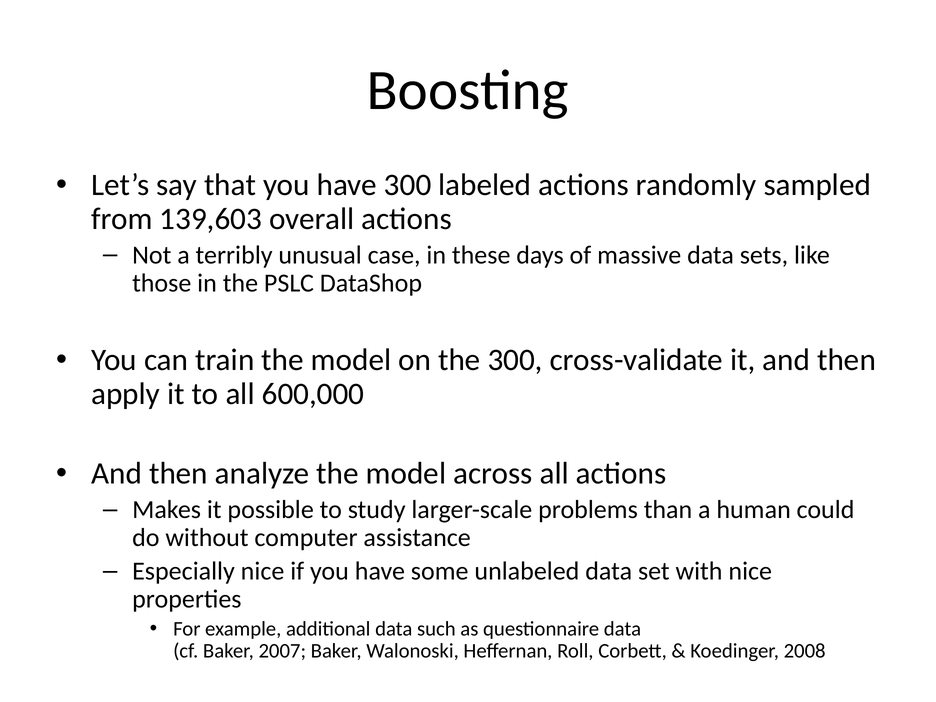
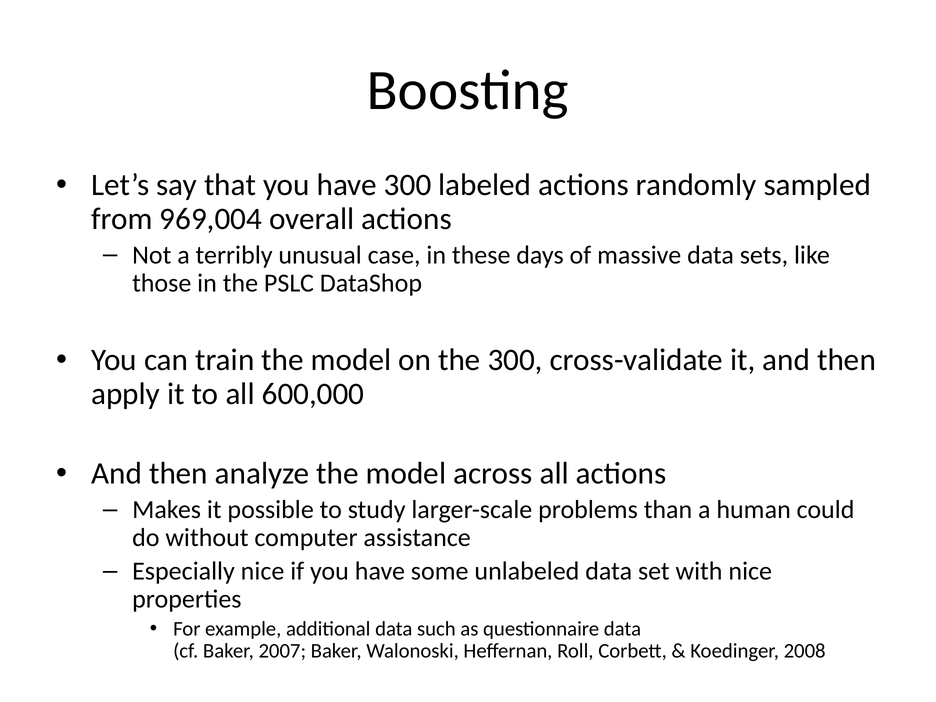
139,603: 139,603 -> 969,004
